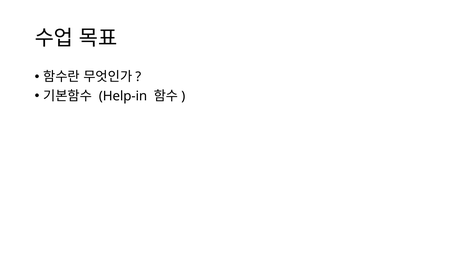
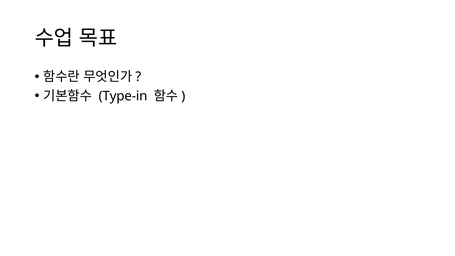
Help-in: Help-in -> Type-in
